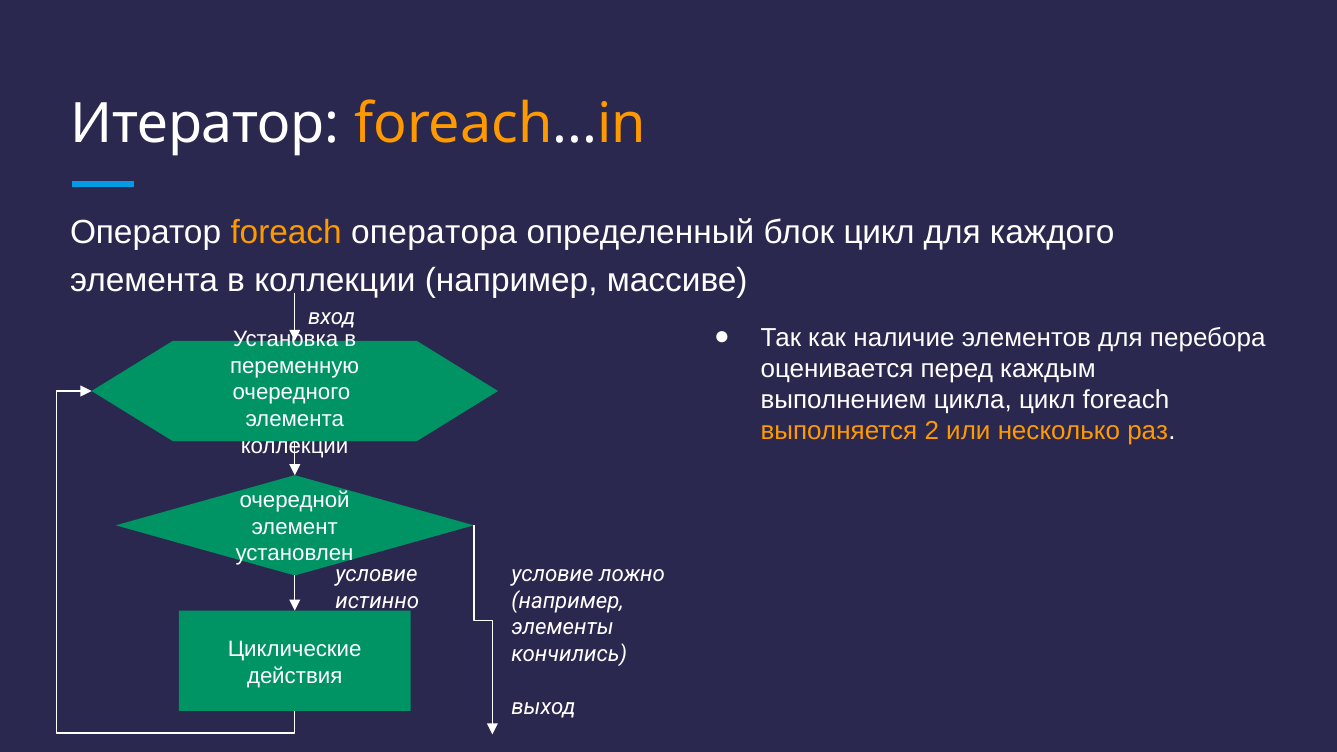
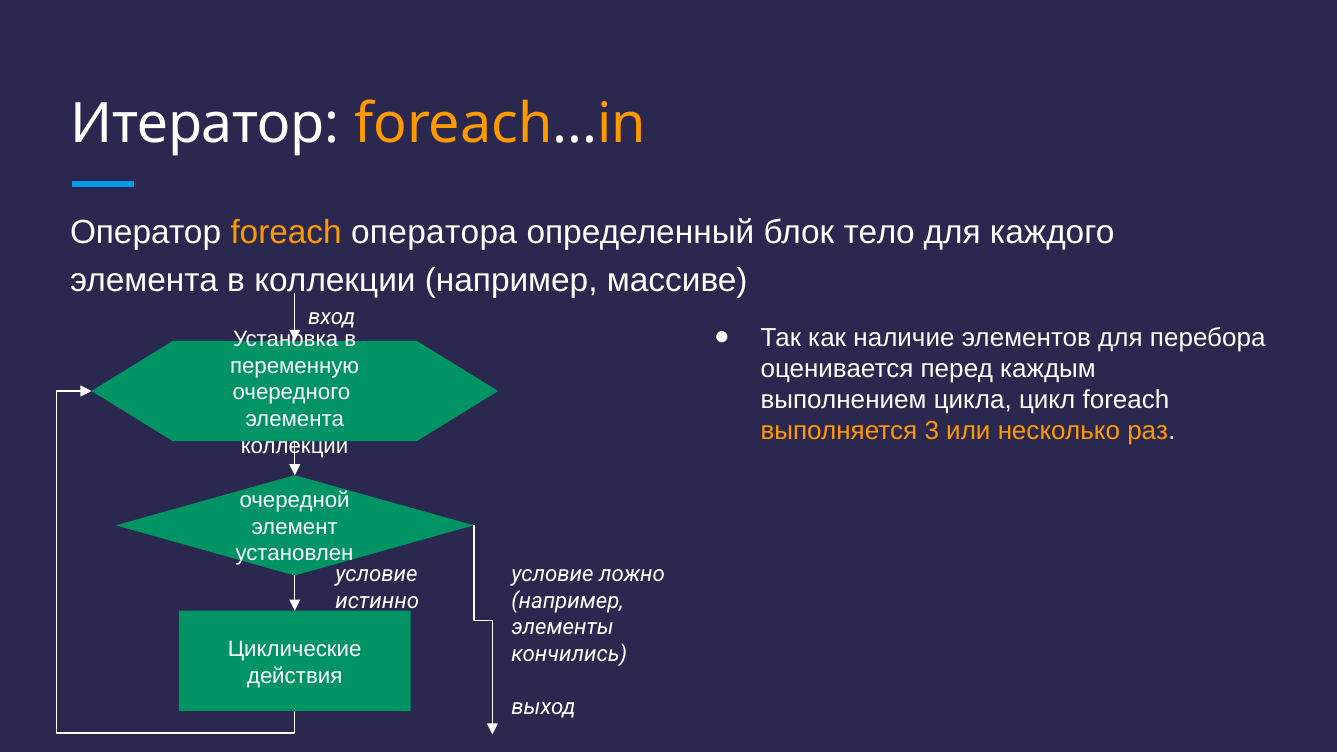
блок цикл: цикл -> тело
2: 2 -> 3
